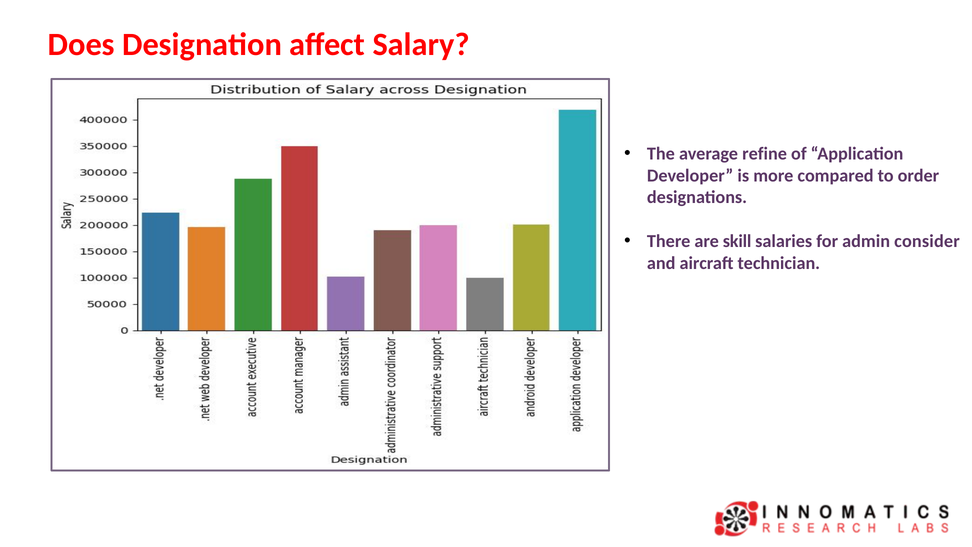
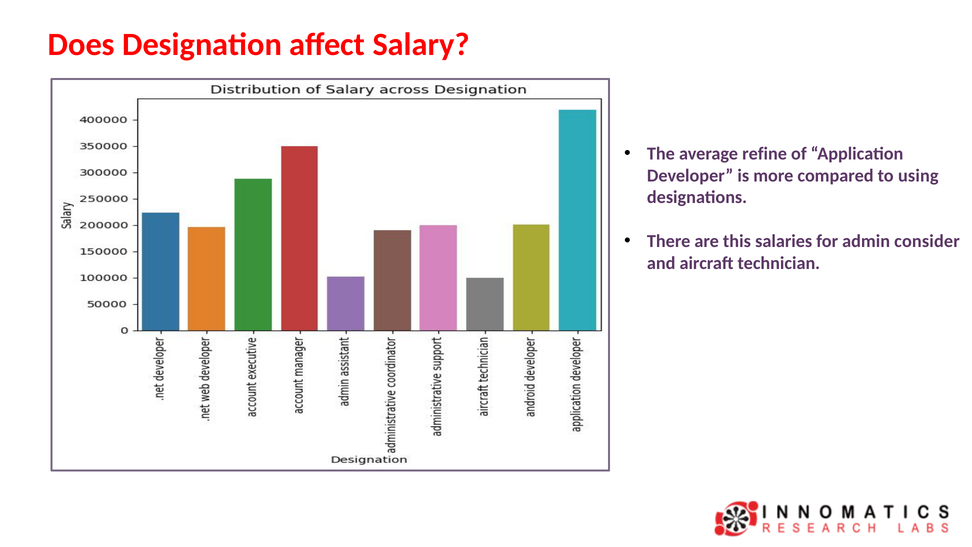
order: order -> using
skill: skill -> this
